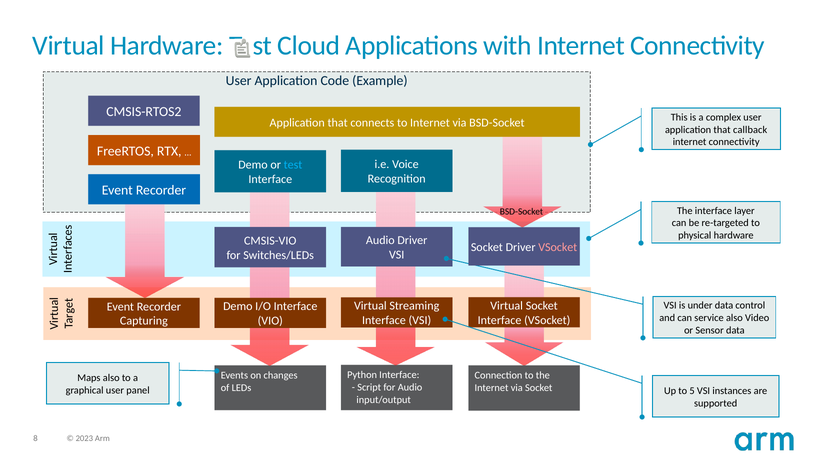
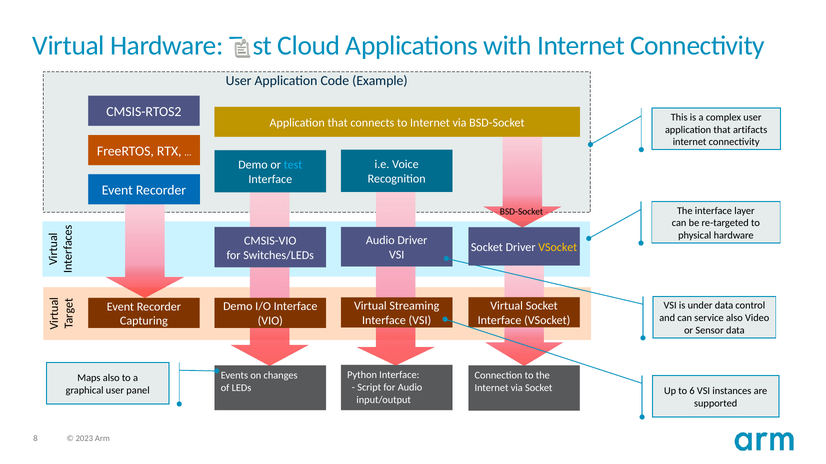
callback: callback -> artifacts
VSocket at (558, 248) colour: pink -> yellow
5: 5 -> 6
